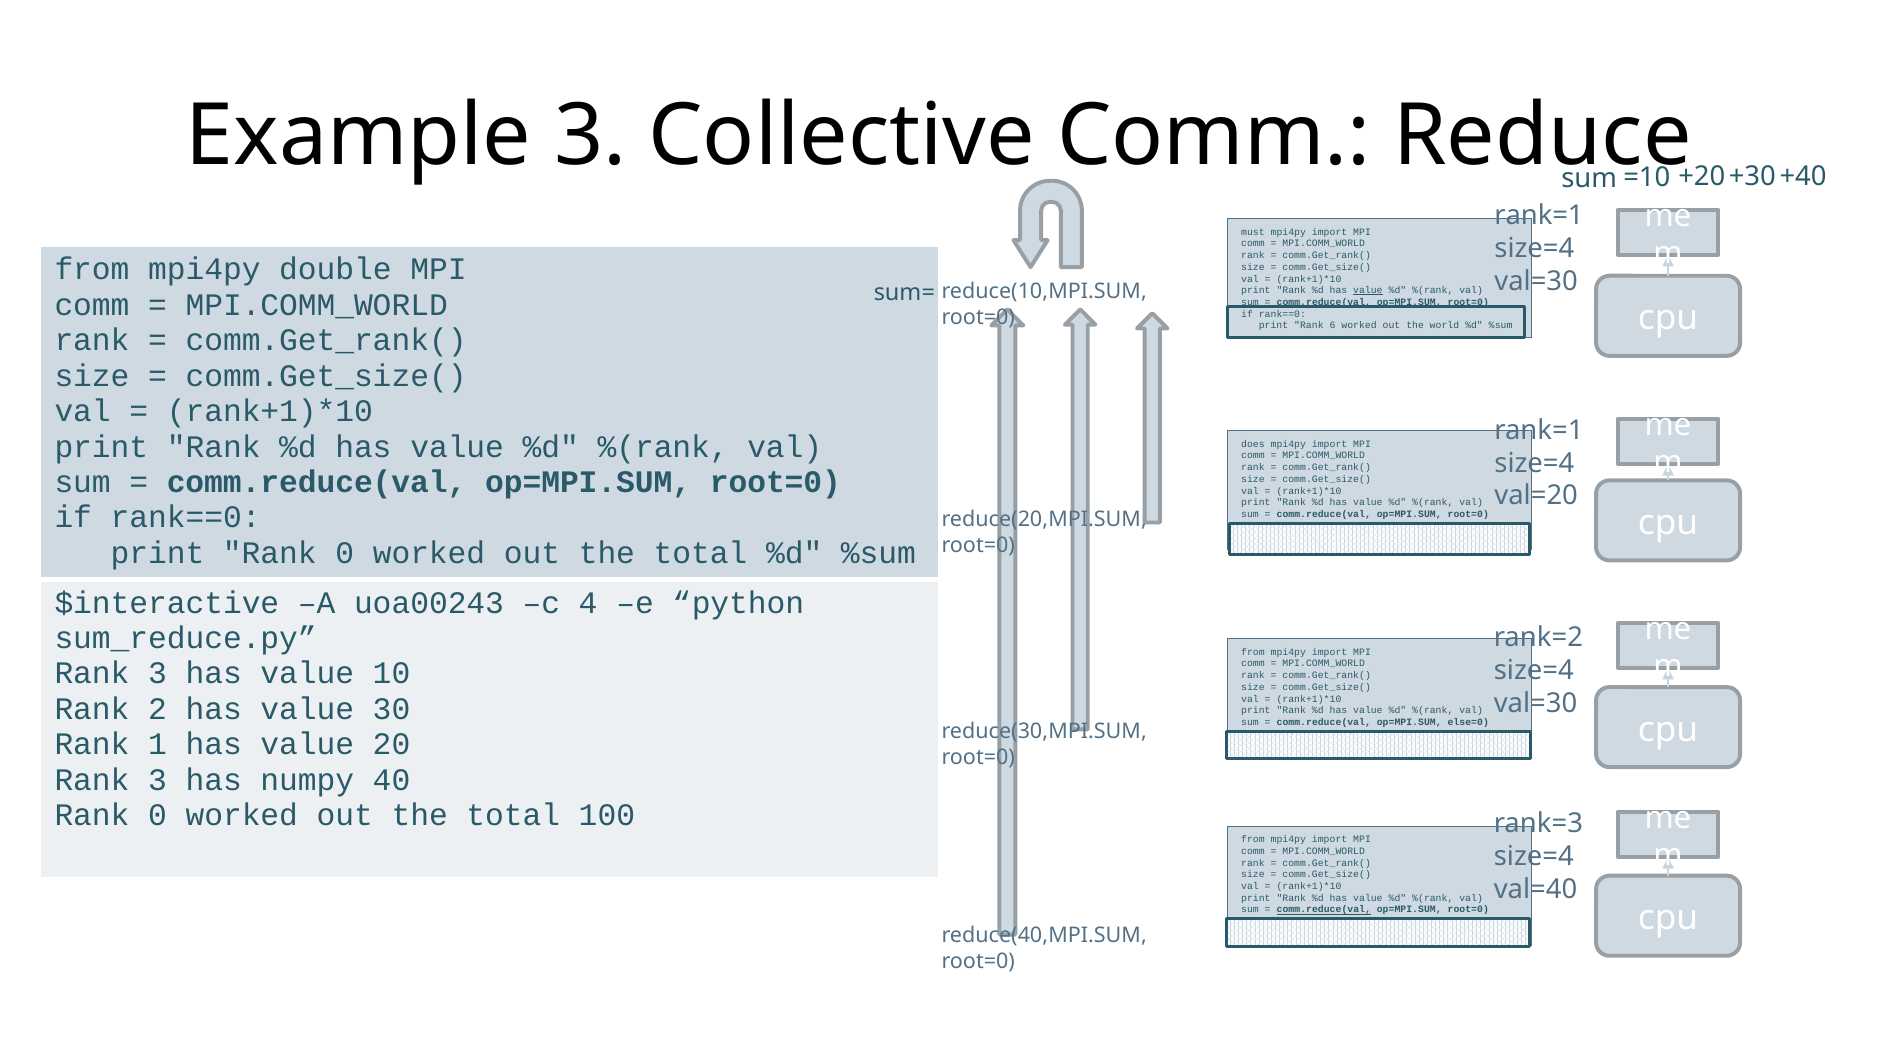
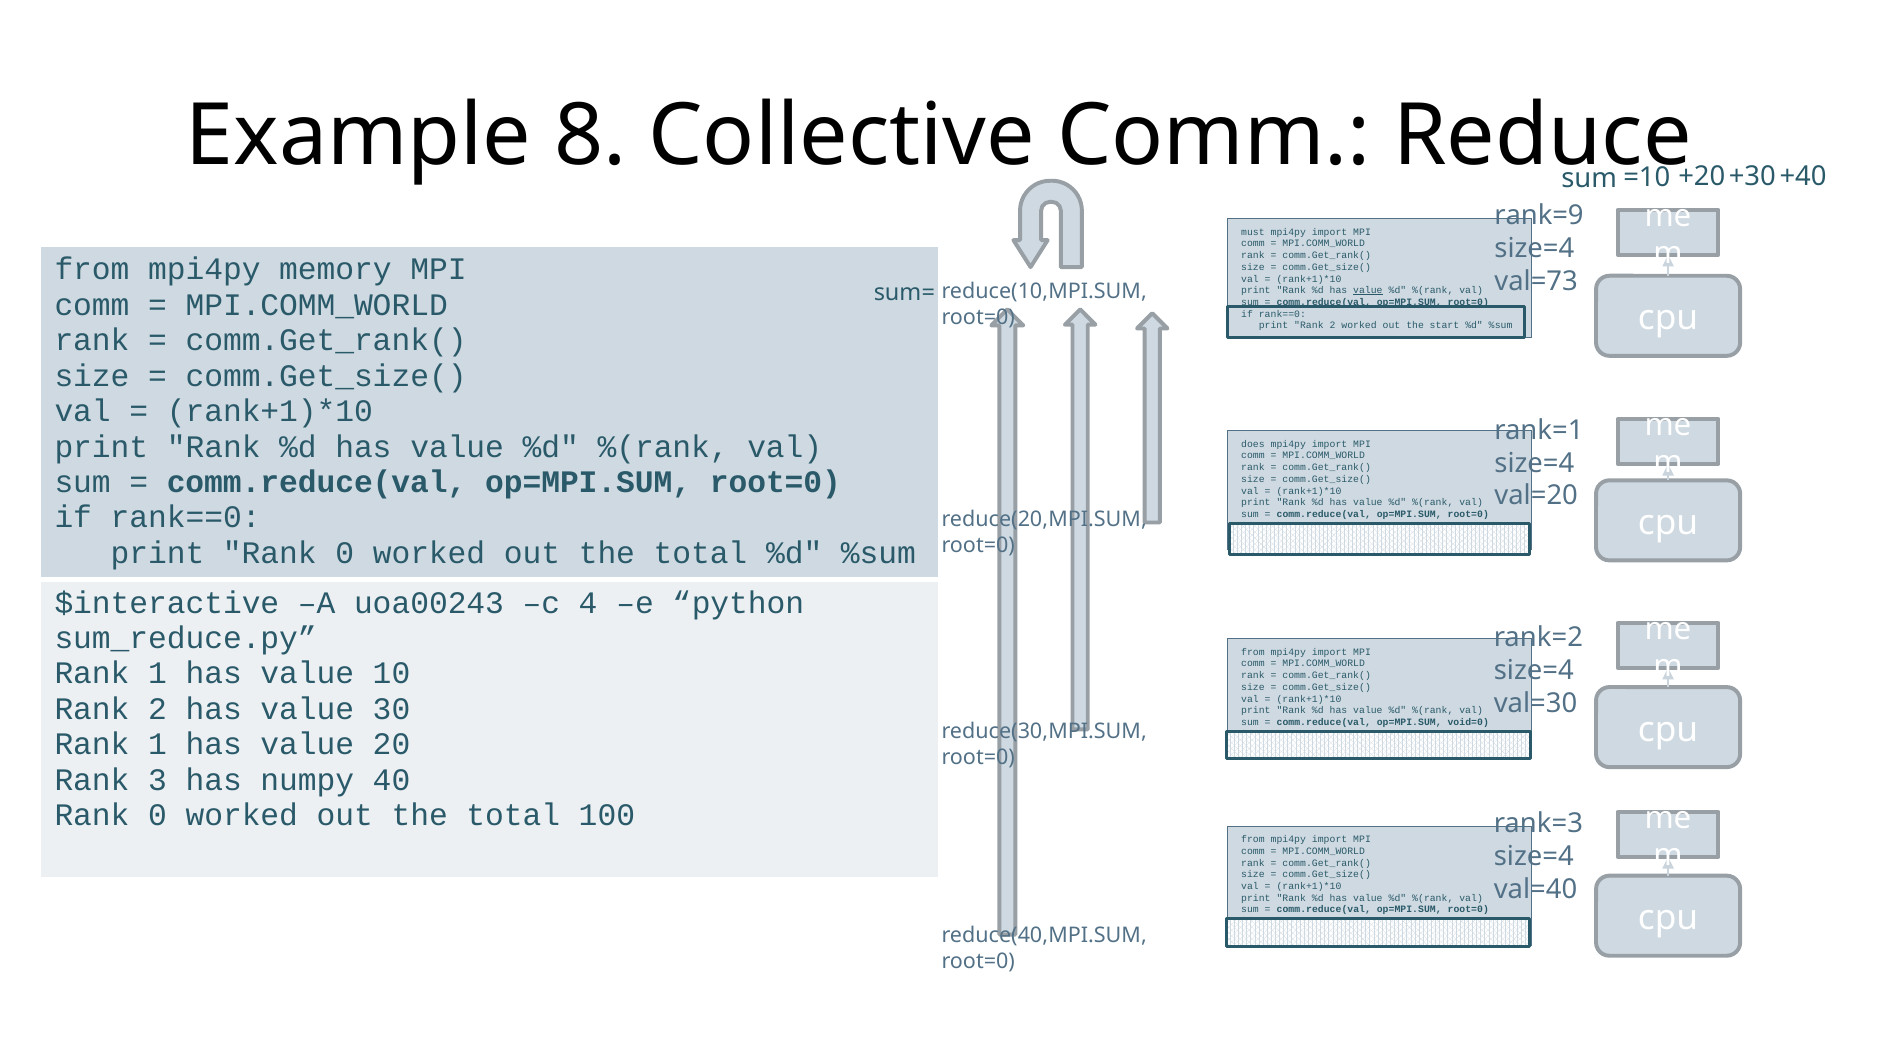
Example 3: 3 -> 8
rank=1 at (1539, 215): rank=1 -> rank=9
double: double -> memory
val=30 at (1536, 281): val=30 -> val=73
print Rank 6: 6 -> 2
world: world -> start
3 at (158, 674): 3 -> 1
else=0: else=0 -> void=0
comm.reduce(val at (1324, 910) underline: present -> none
